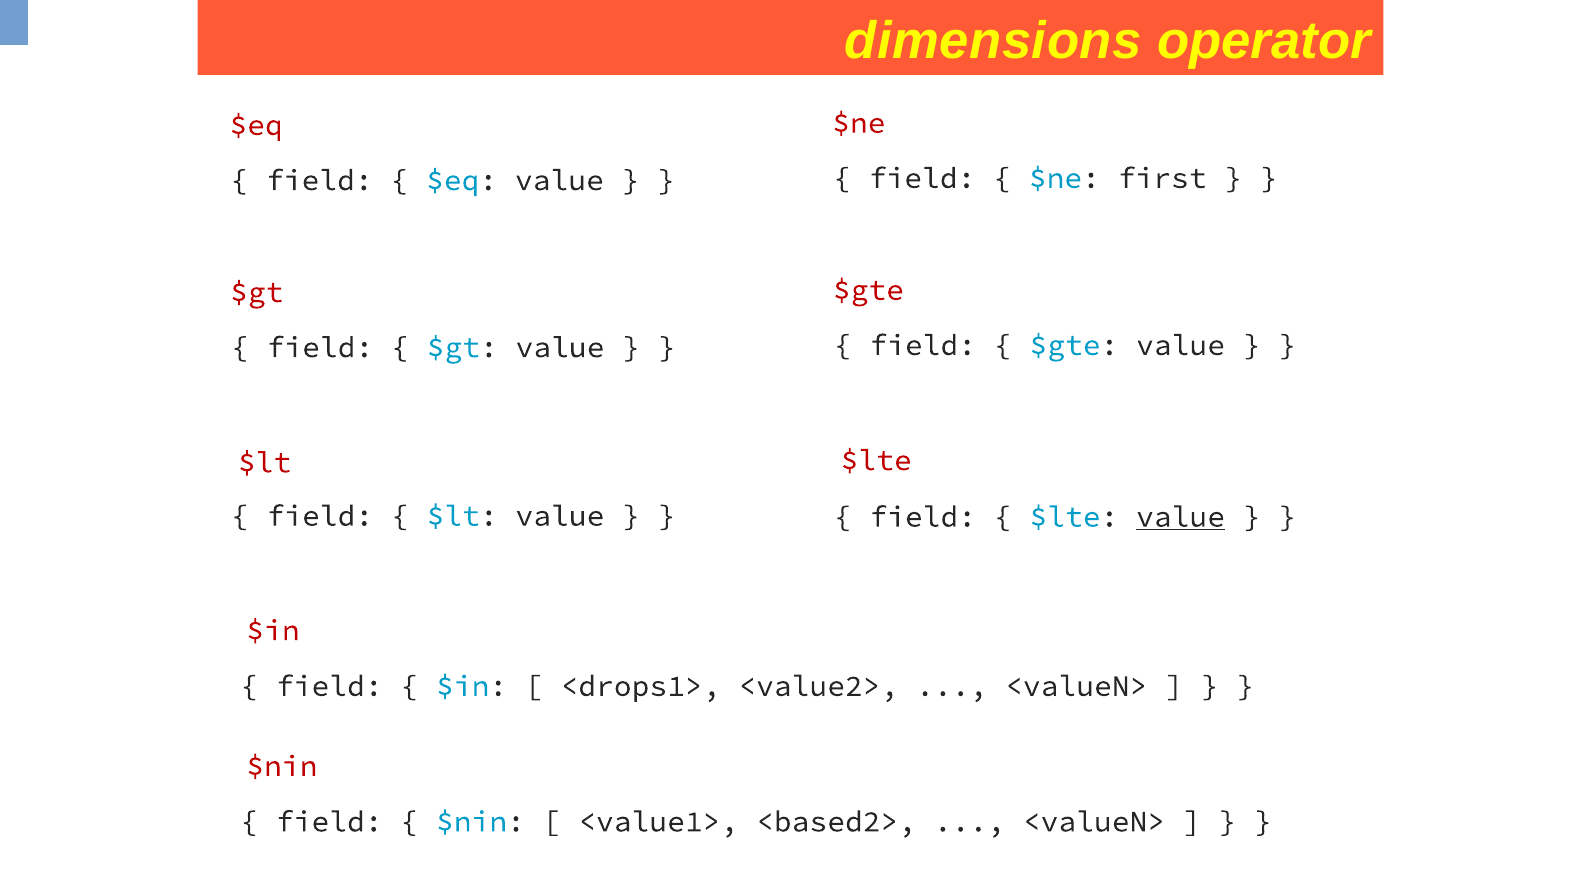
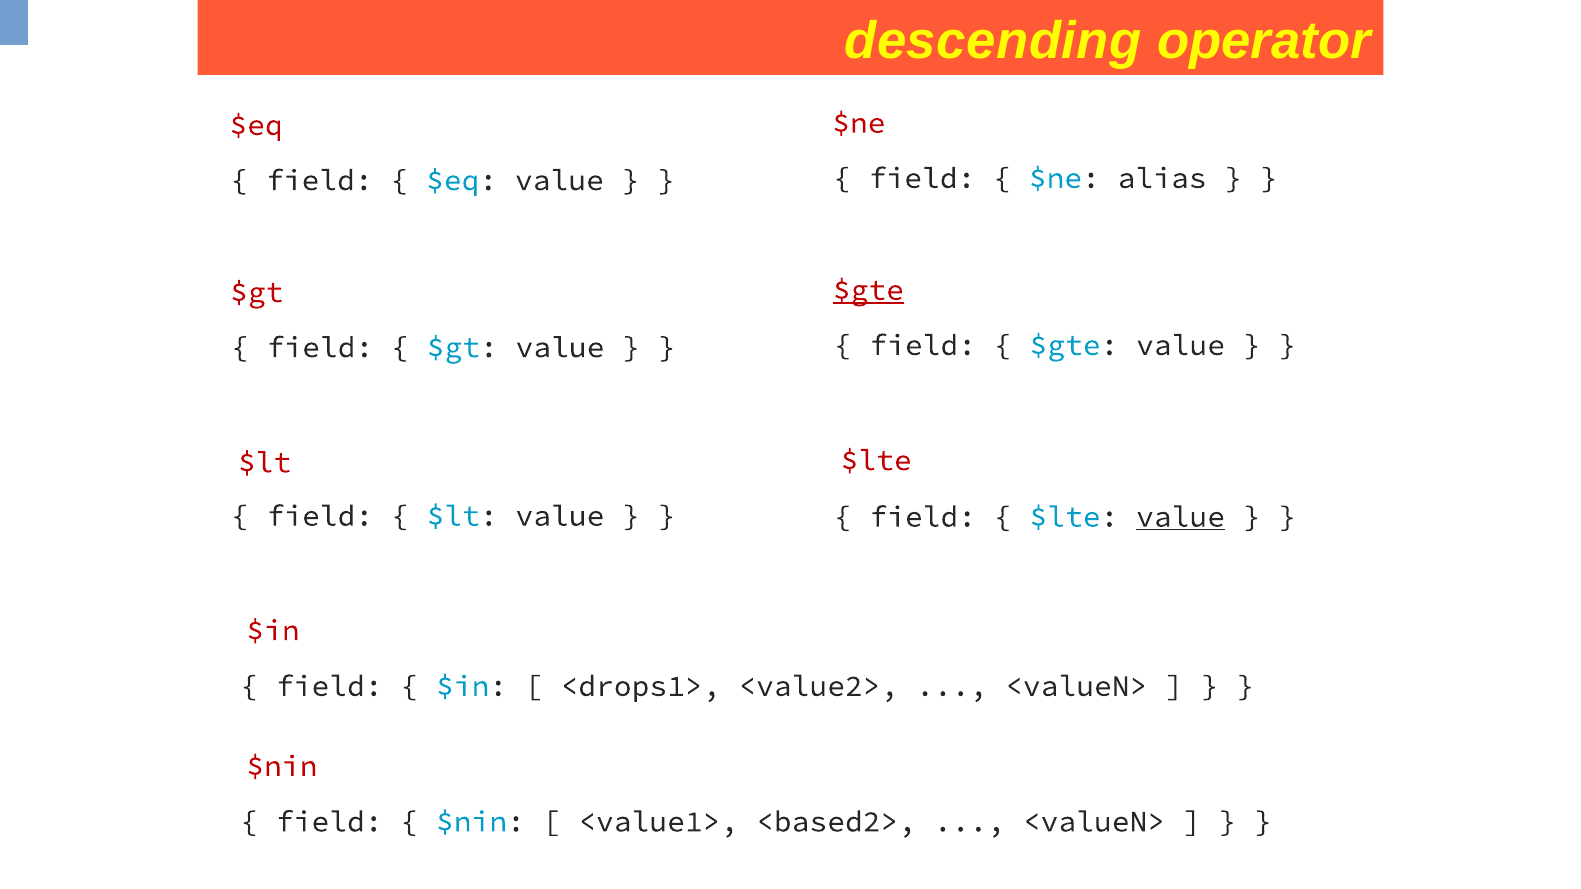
dimensions: dimensions -> descending
first: first -> alias
$gte at (868, 290) underline: none -> present
